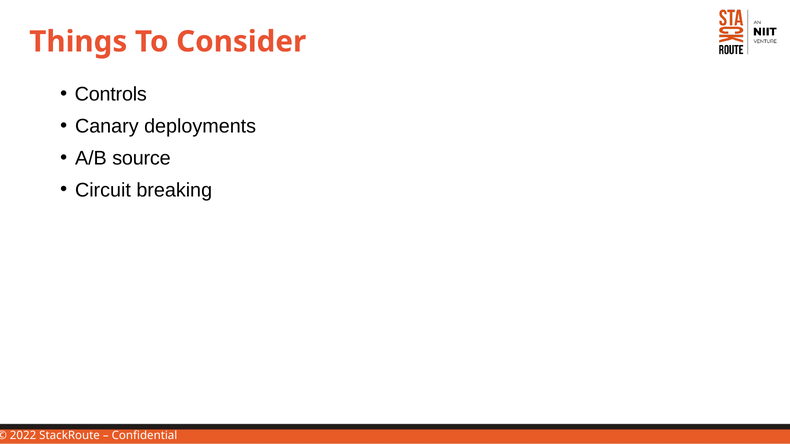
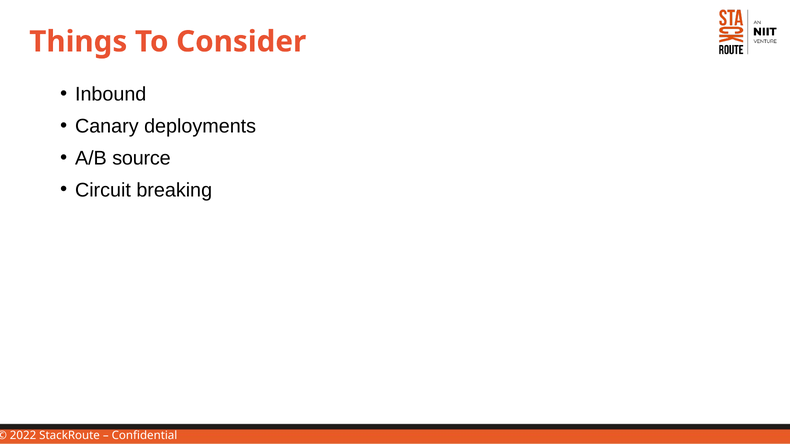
Controls: Controls -> Inbound
